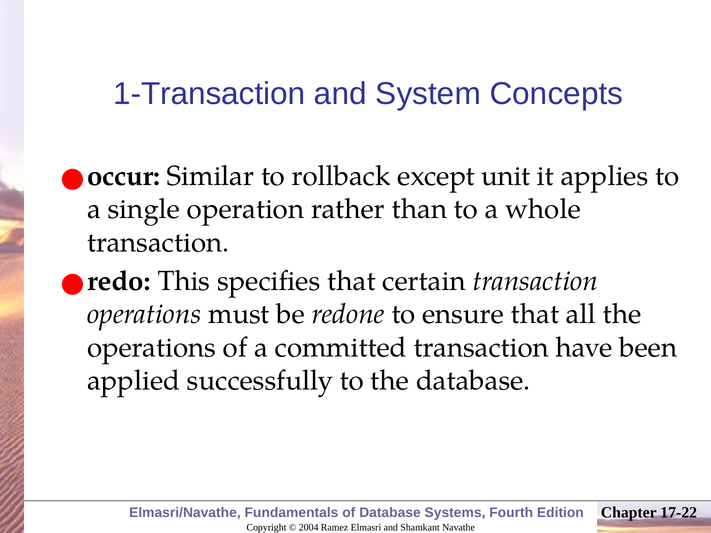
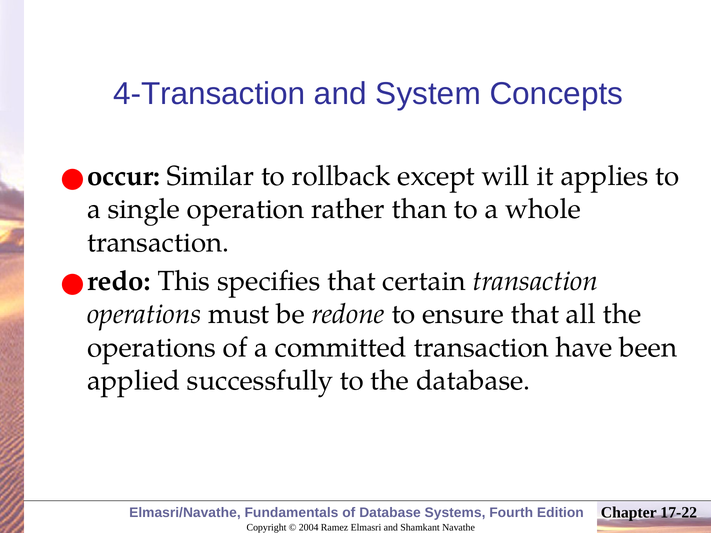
1-Transaction: 1-Transaction -> 4-Transaction
unit: unit -> will
